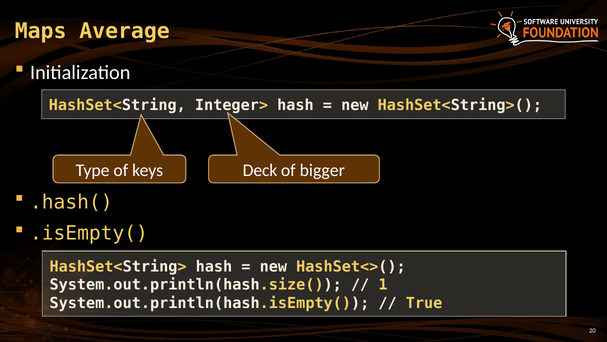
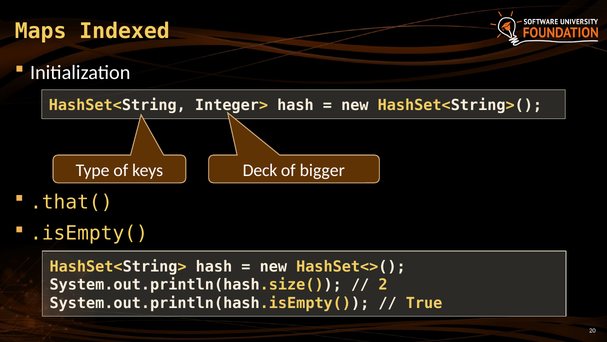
Average: Average -> Indexed
.hash(: .hash( -> .that(
1: 1 -> 2
